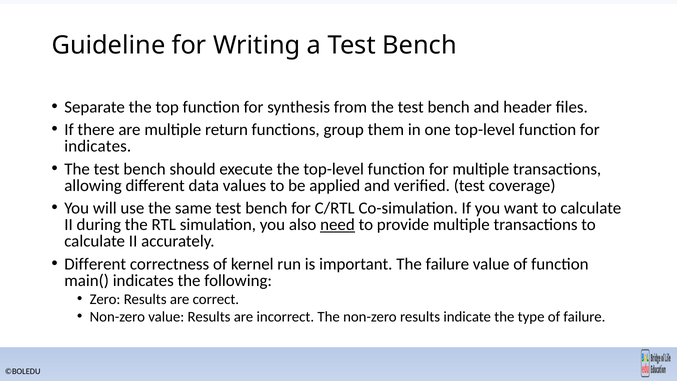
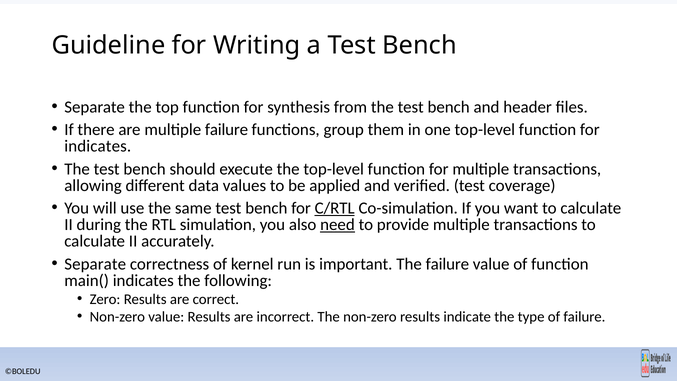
multiple return: return -> failure
C/RTL underline: none -> present
Different at (95, 264): Different -> Separate
